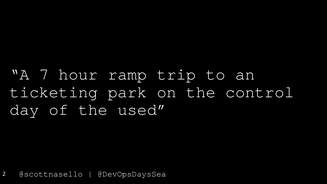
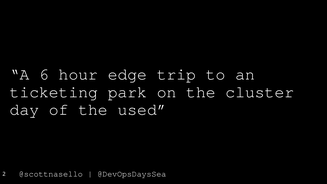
7: 7 -> 6
ramp: ramp -> edge
control: control -> cluster
